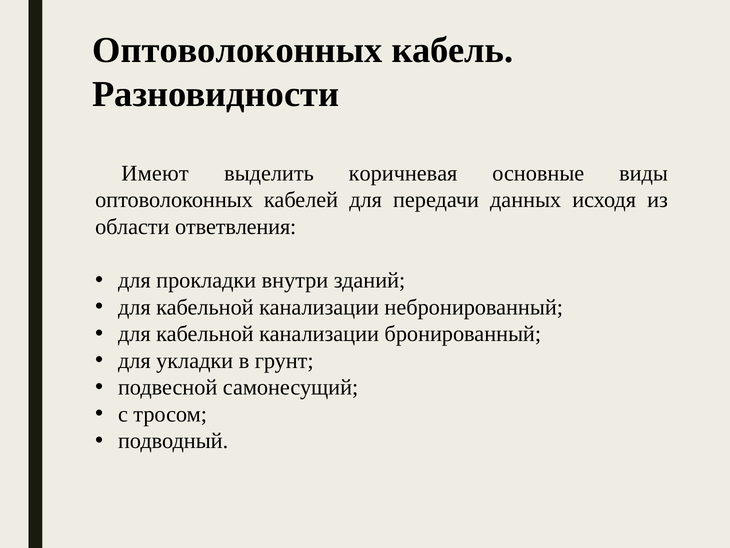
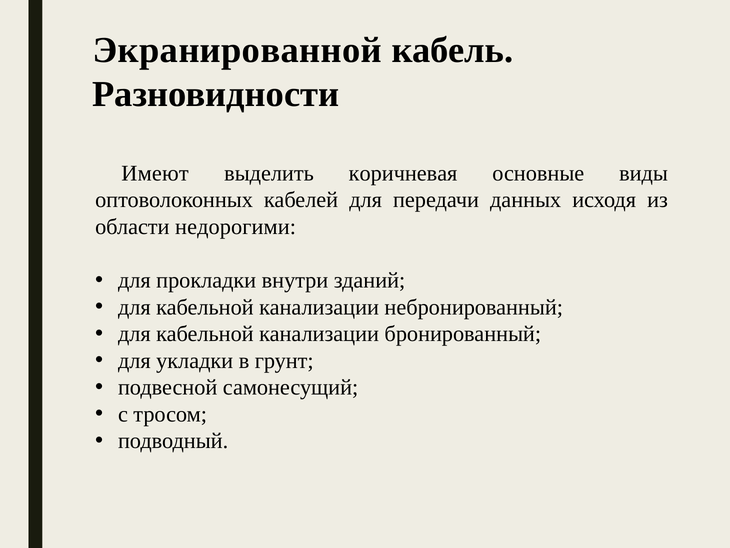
Оптоволоконных at (237, 50): Оптоволоконных -> Экранированной
ответвления: ответвления -> недорогими
